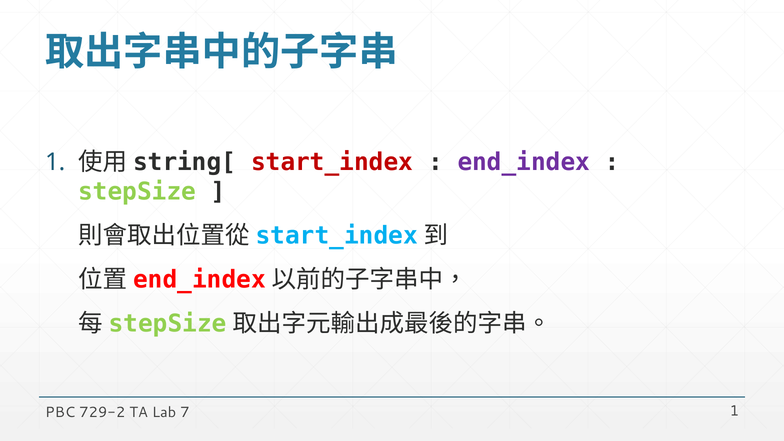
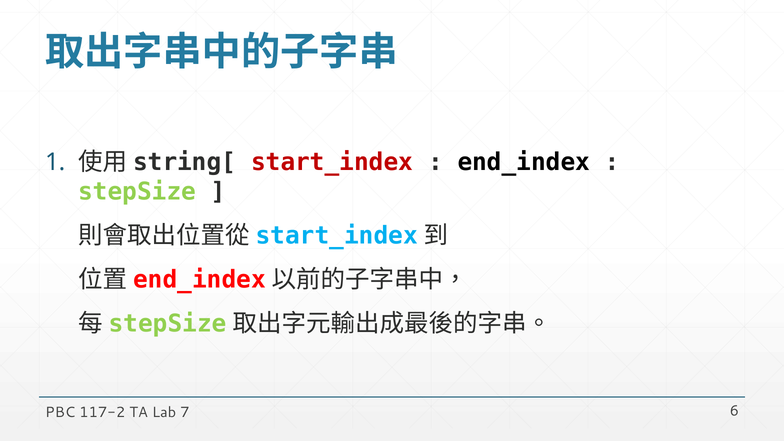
end_index colour: purple -> black
729-2: 729-2 -> 117-2
7 1: 1 -> 6
